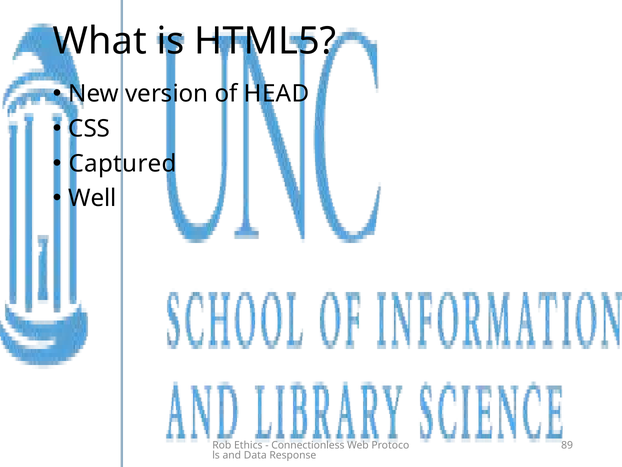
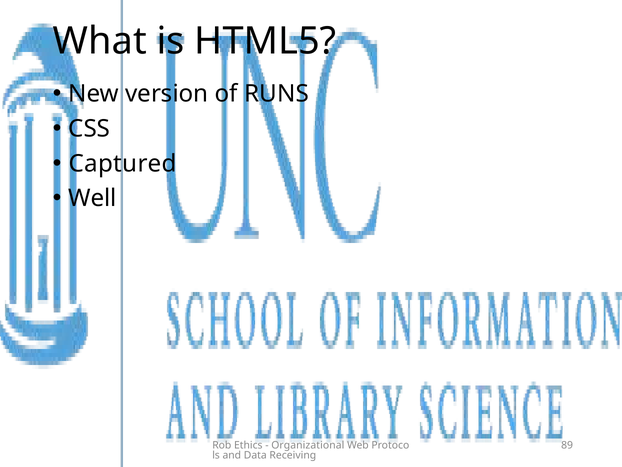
HEAD: HEAD -> RUNS
Connectionless: Connectionless -> Organizational
Response: Response -> Receiving
